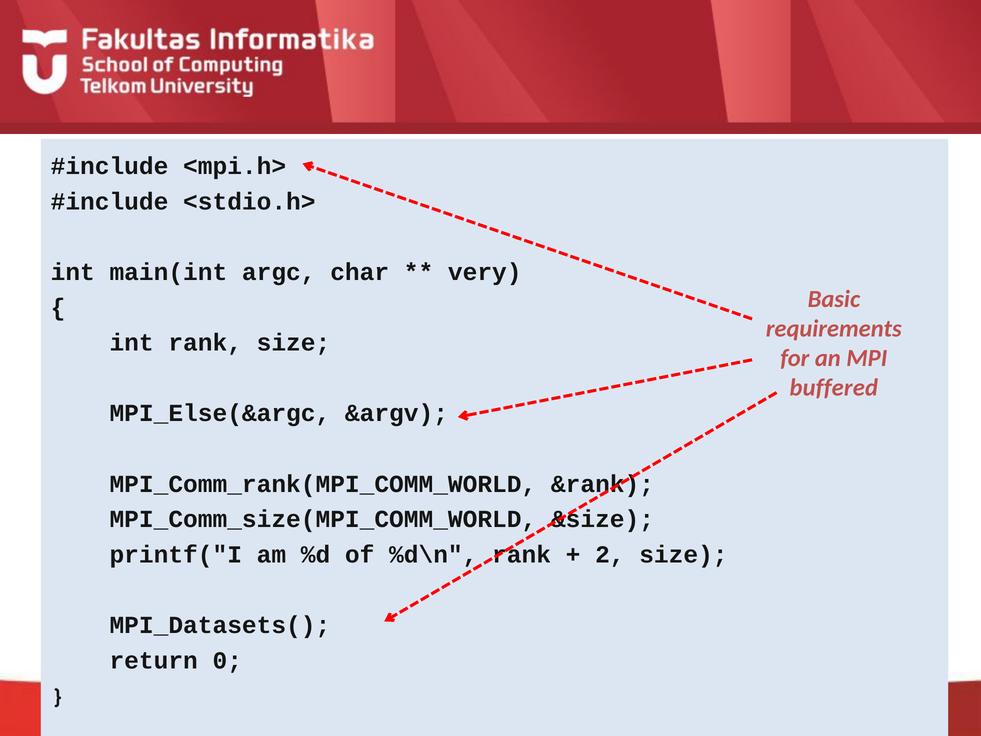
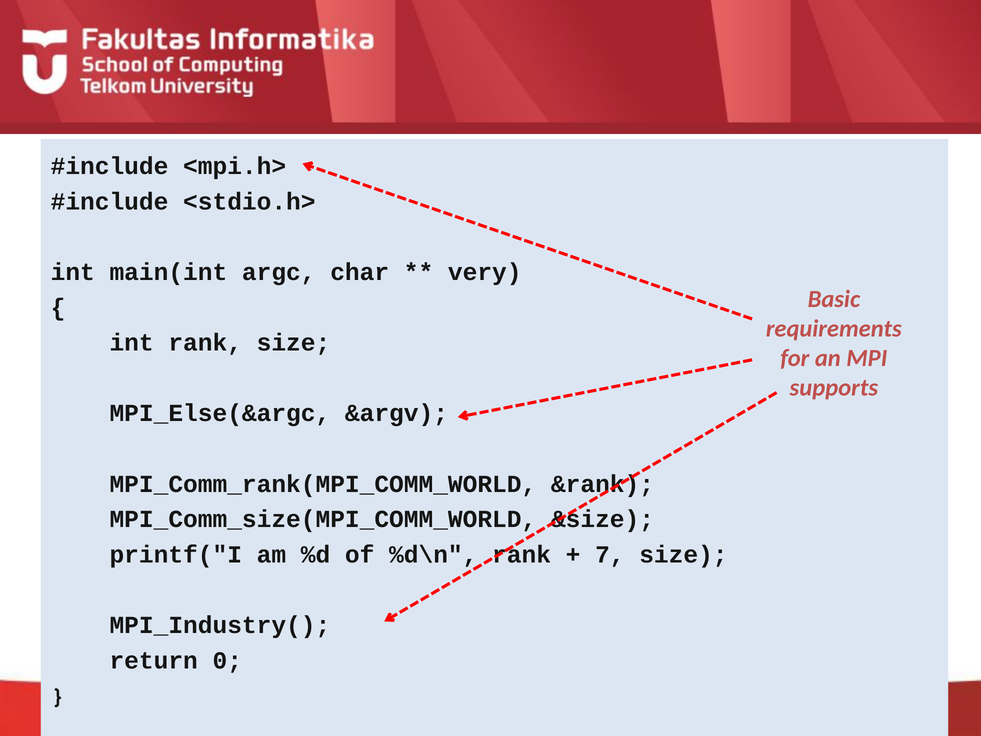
buffered: buffered -> supports
2: 2 -> 7
MPI_Datasets(: MPI_Datasets( -> MPI_Industry(
